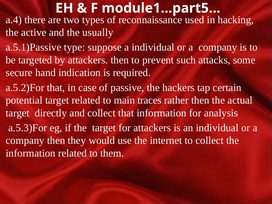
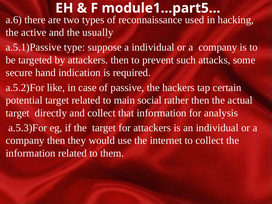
a.4: a.4 -> a.6
a.5.2)For that: that -> like
traces: traces -> social
